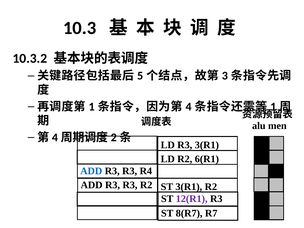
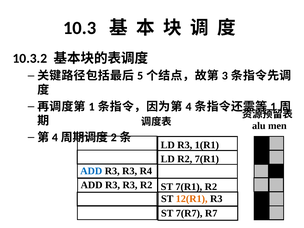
R3 3(R1: 3(R1 -> 1(R1
R2 6(R1: 6(R1 -> 7(R1
ST 3(R1: 3(R1 -> 7(R1
12(R1 colour: purple -> orange
8(R7: 8(R7 -> 7(R7
